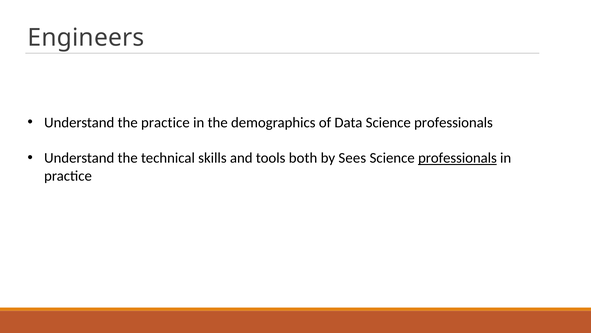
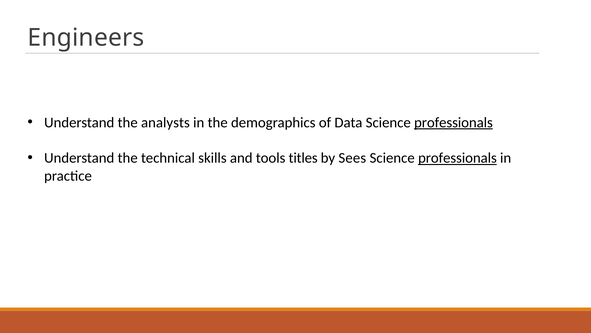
the practice: practice -> analysts
professionals at (453, 122) underline: none -> present
both: both -> titles
